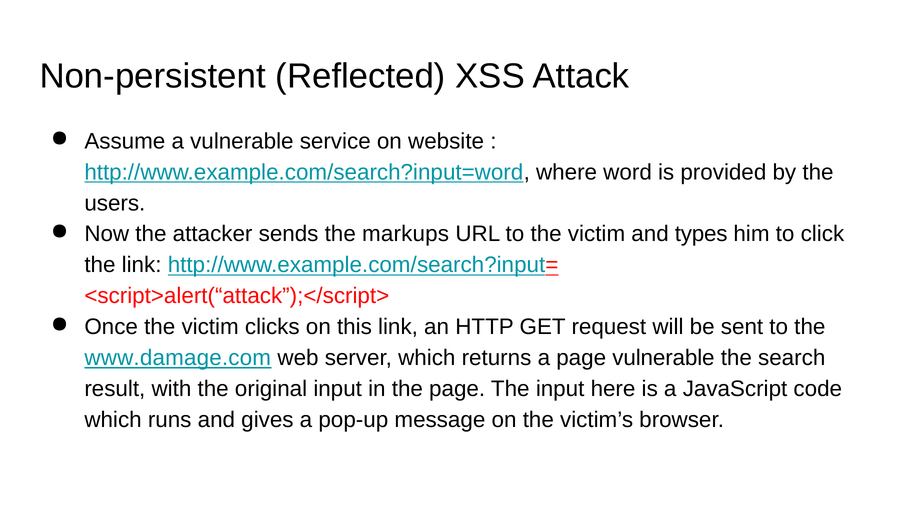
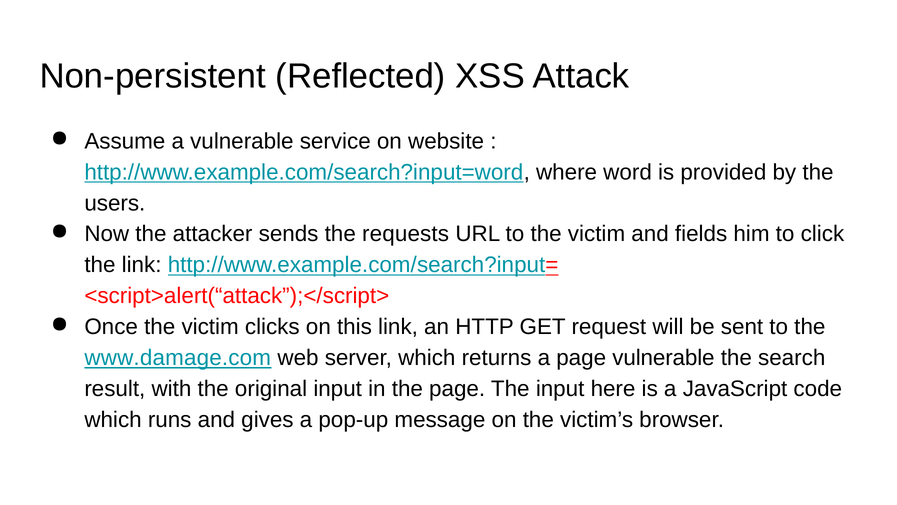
markups: markups -> requests
types: types -> fields
